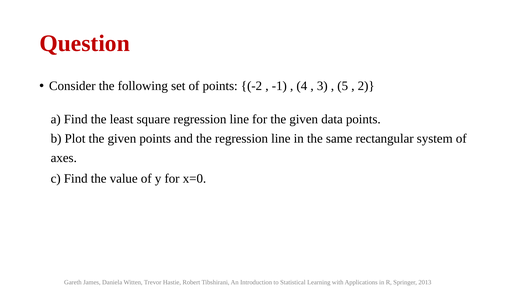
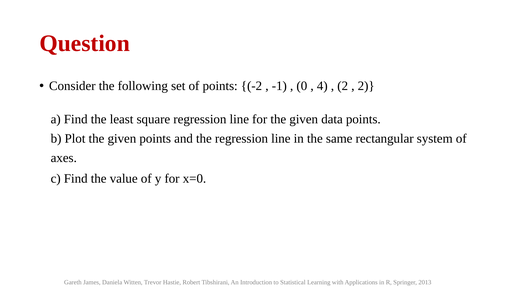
4: 4 -> 0
3: 3 -> 4
5 at (343, 86): 5 -> 2
